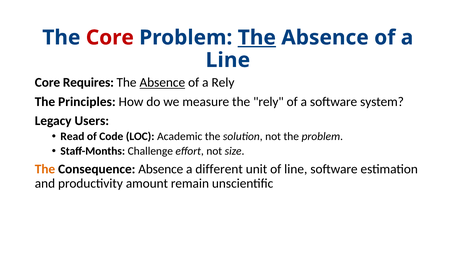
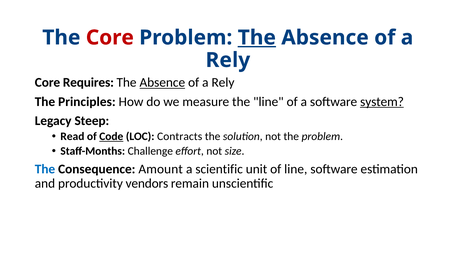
Line at (228, 60): Line -> Rely
the rely: rely -> line
system underline: none -> present
Users: Users -> Steep
Code underline: none -> present
Academic: Academic -> Contracts
The at (45, 169) colour: orange -> blue
Consequence Absence: Absence -> Amount
different: different -> scientific
amount: amount -> vendors
